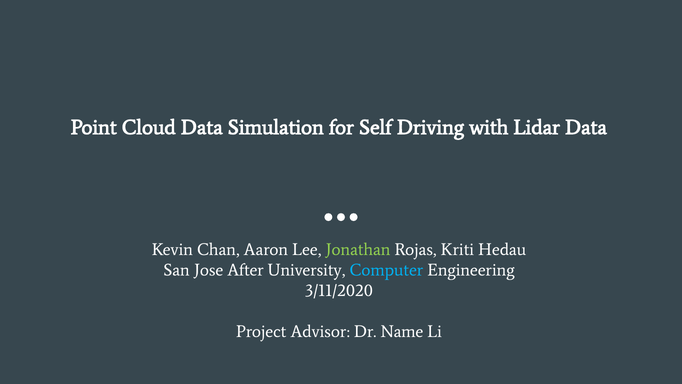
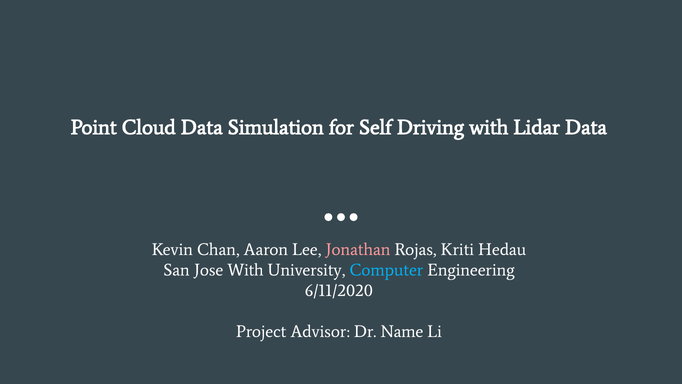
Jonathan colour: light green -> pink
Jose After: After -> With
3/11/2020: 3/11/2020 -> 6/11/2020
